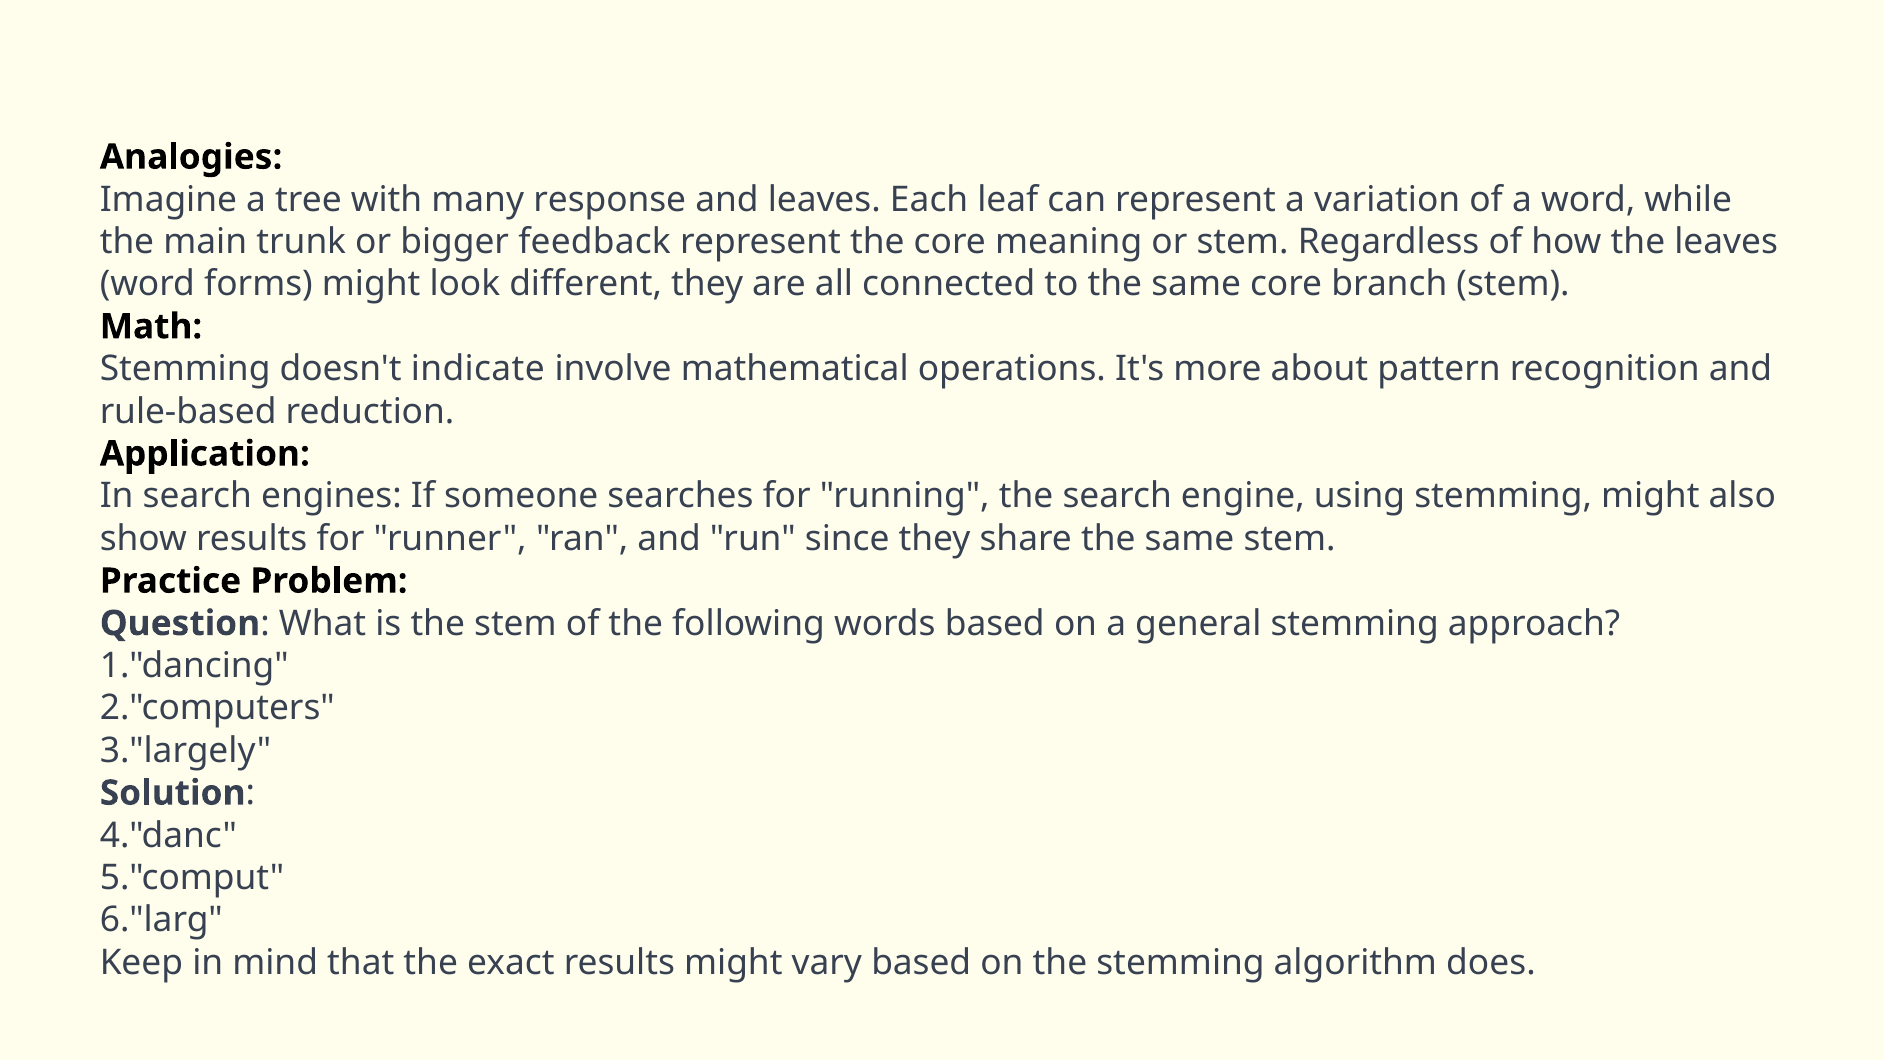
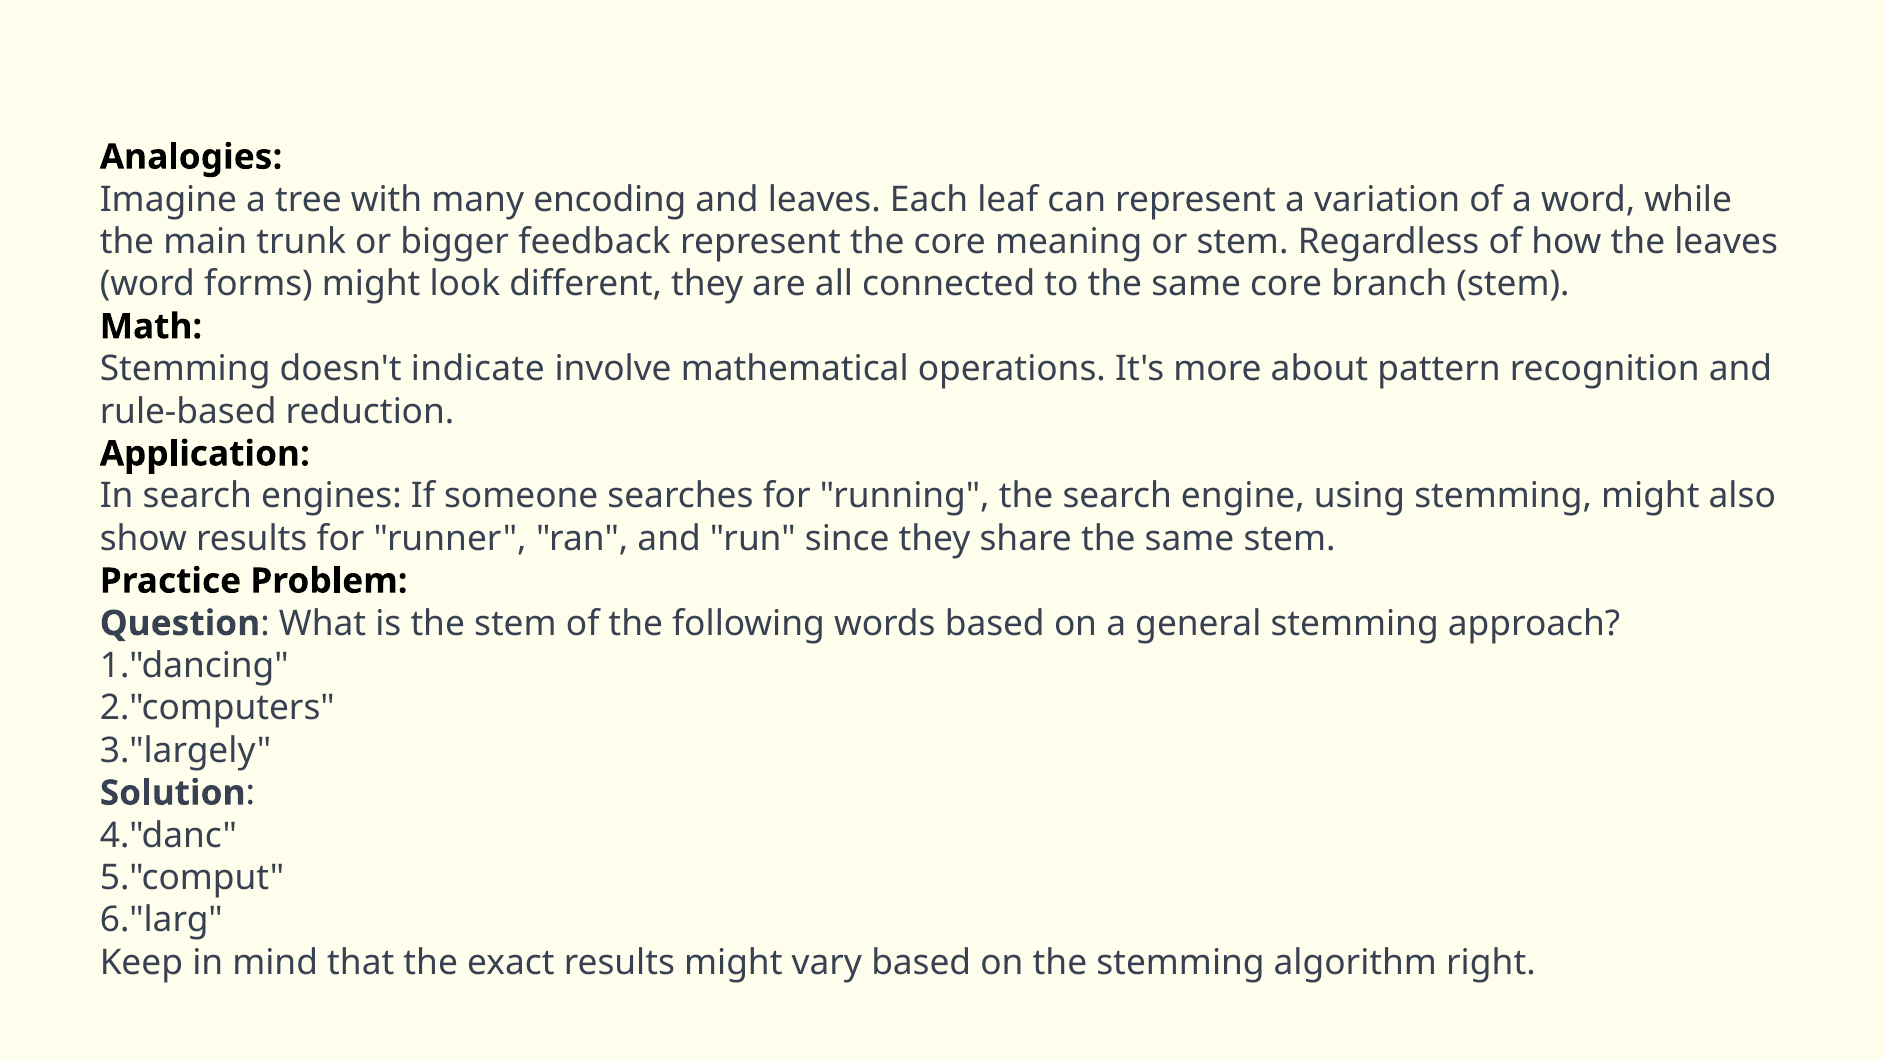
response: response -> encoding
does: does -> right
